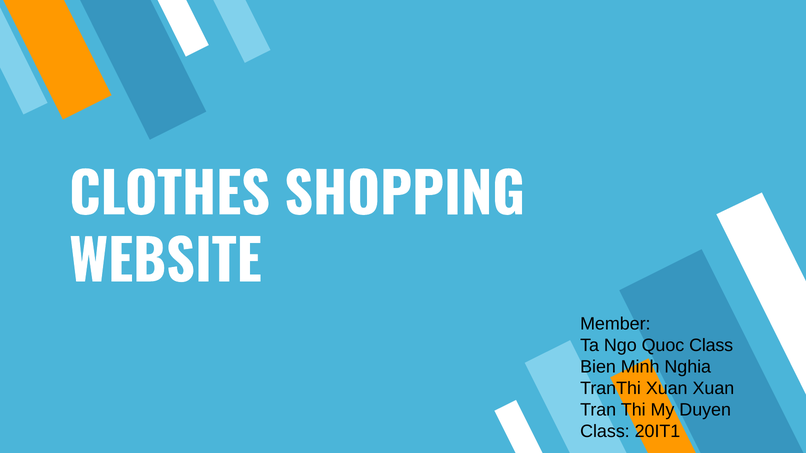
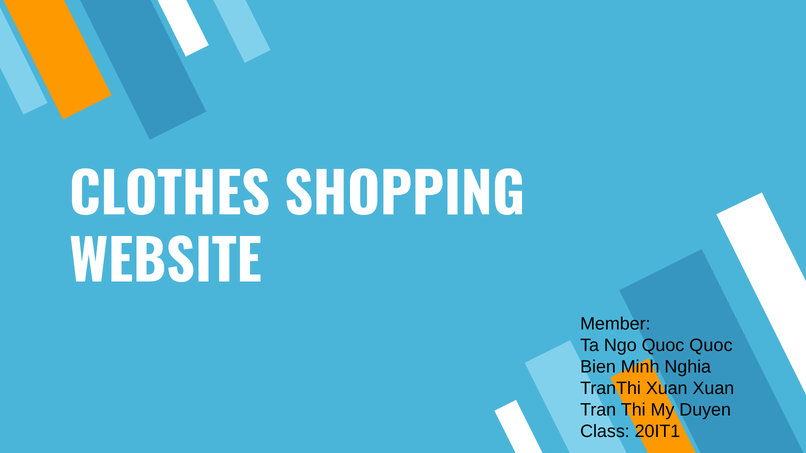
Quoc Class: Class -> Quoc
